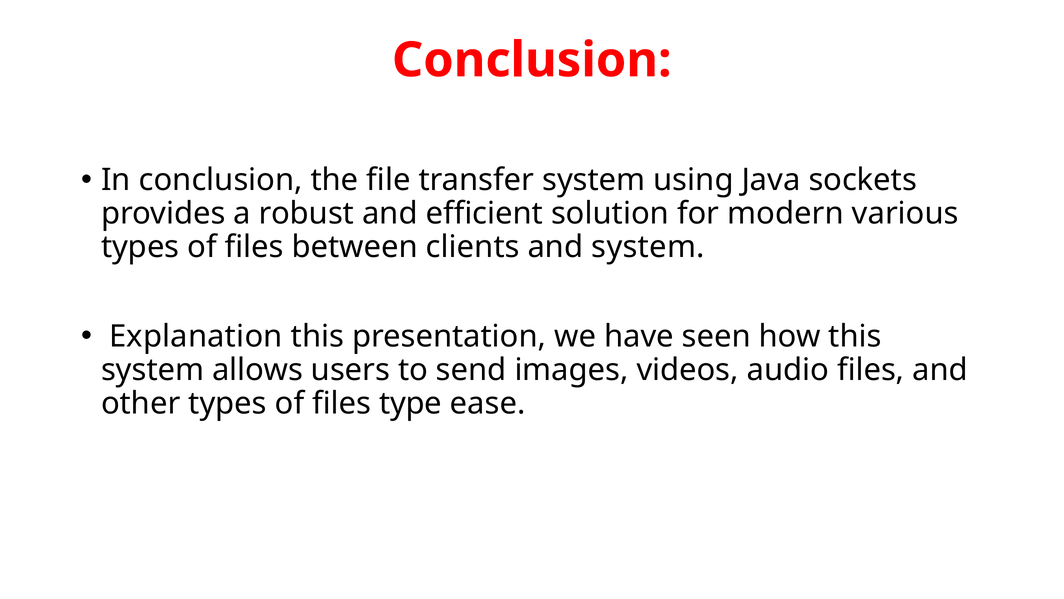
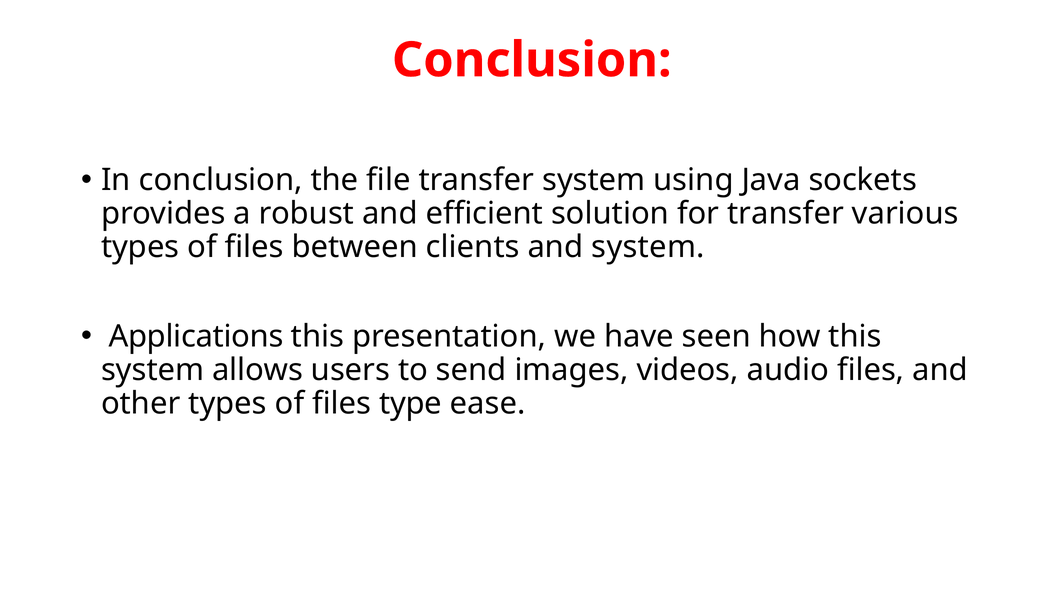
for modern: modern -> transfer
Explanation: Explanation -> Applications
